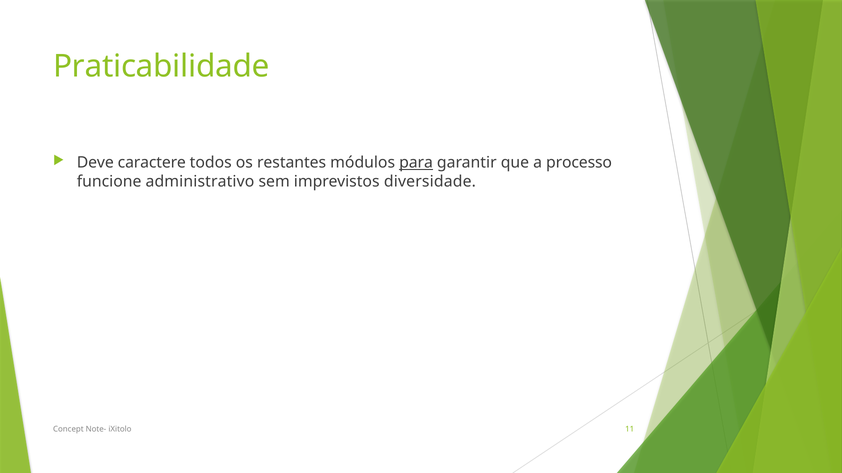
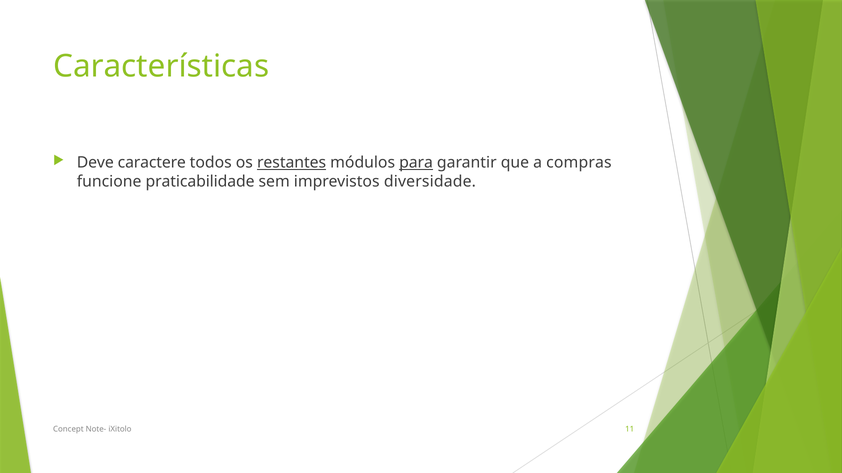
Praticabilidade: Praticabilidade -> Características
restantes underline: none -> present
processo: processo -> compras
administrativo: administrativo -> praticabilidade
